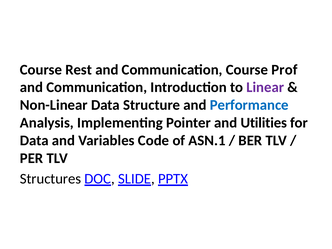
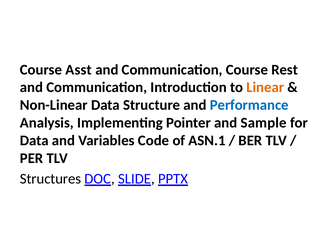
Rest: Rest -> Asst
Prof: Prof -> Rest
Linear colour: purple -> orange
Utilities: Utilities -> Sample
